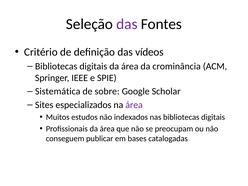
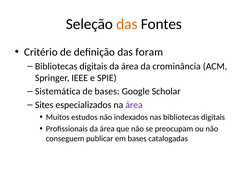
das at (127, 24) colour: purple -> orange
vídeos: vídeos -> foram
de sobre: sobre -> bases
